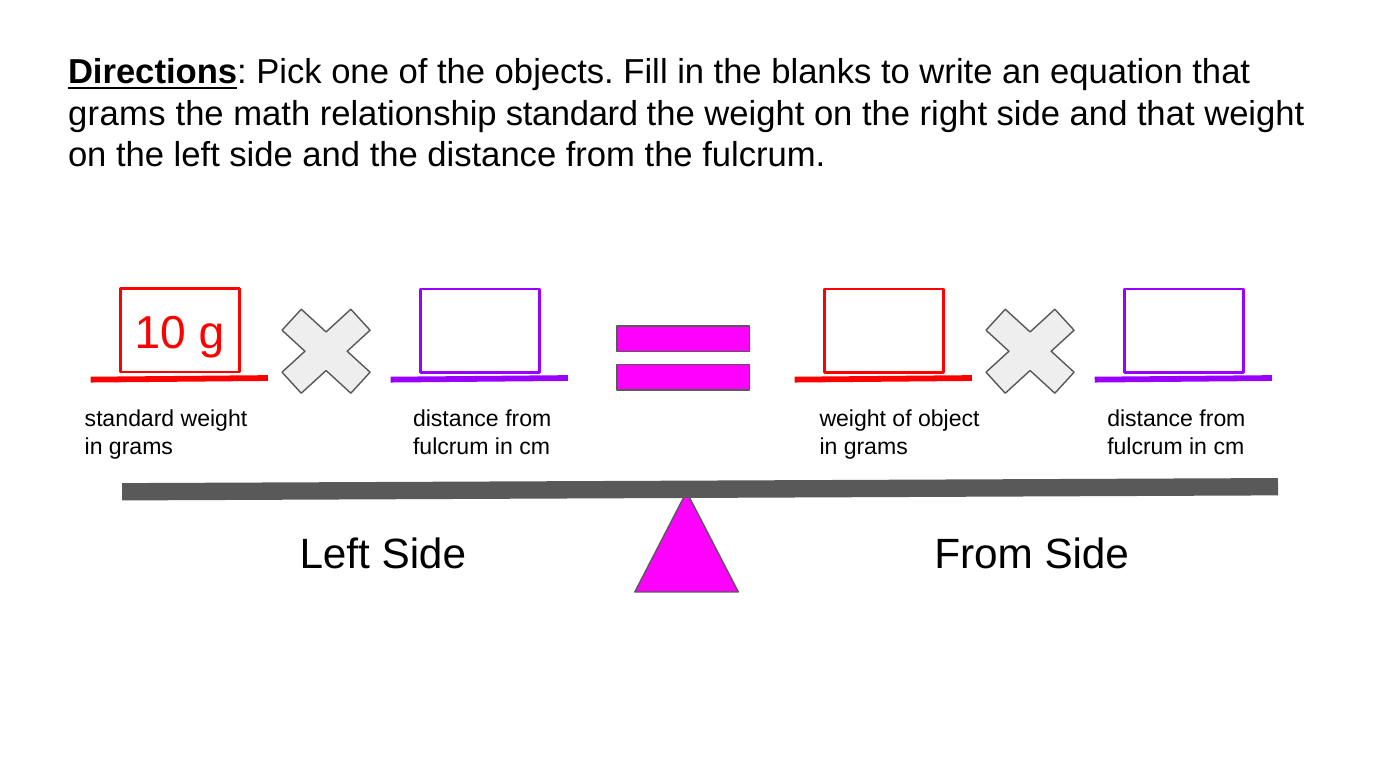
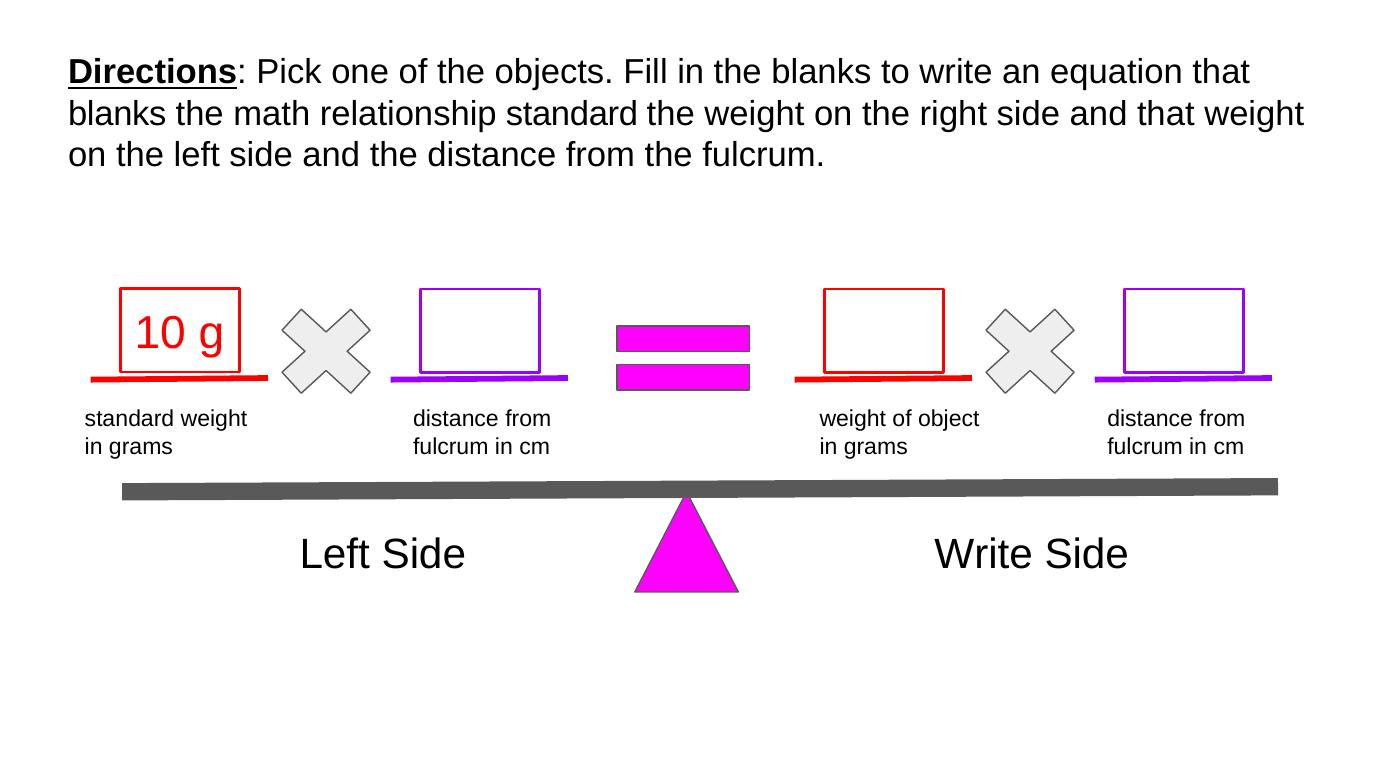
grams at (117, 114): grams -> blanks
Side From: From -> Write
